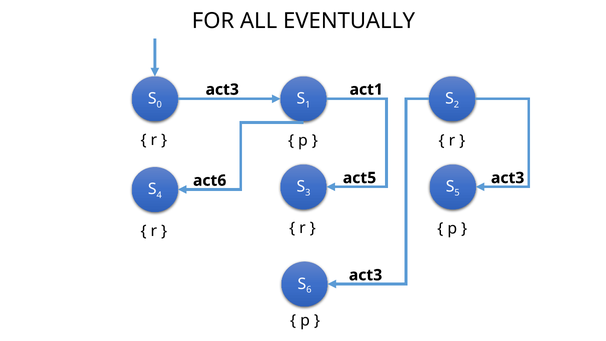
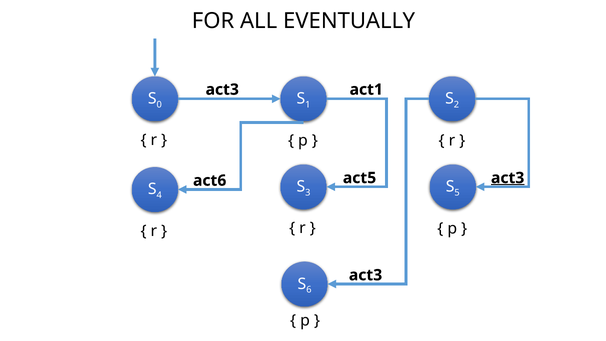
act3 at (508, 178) underline: none -> present
